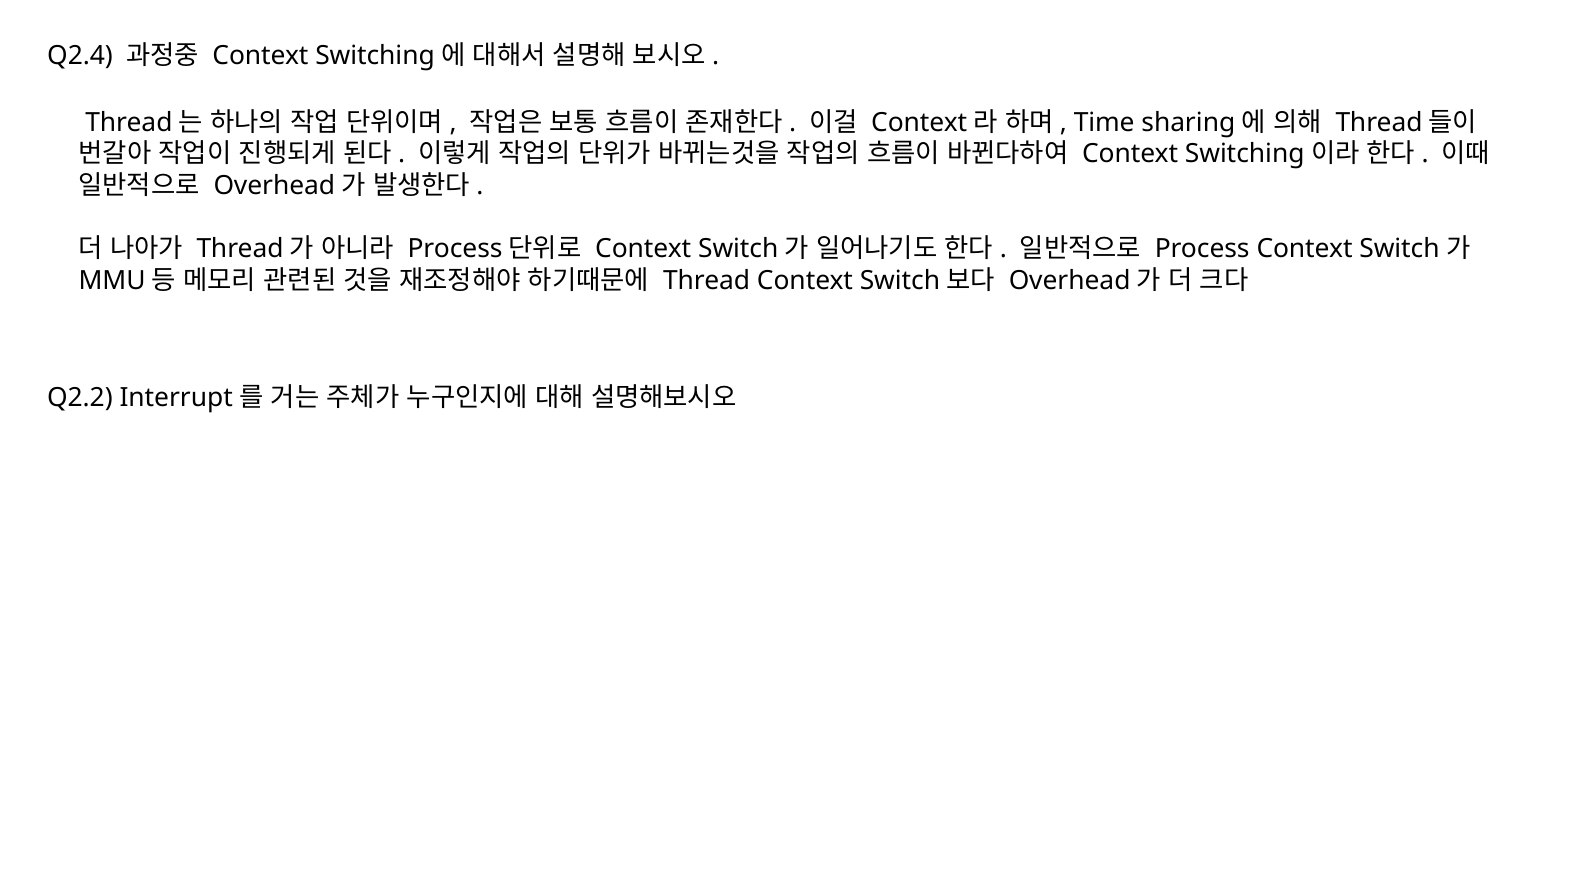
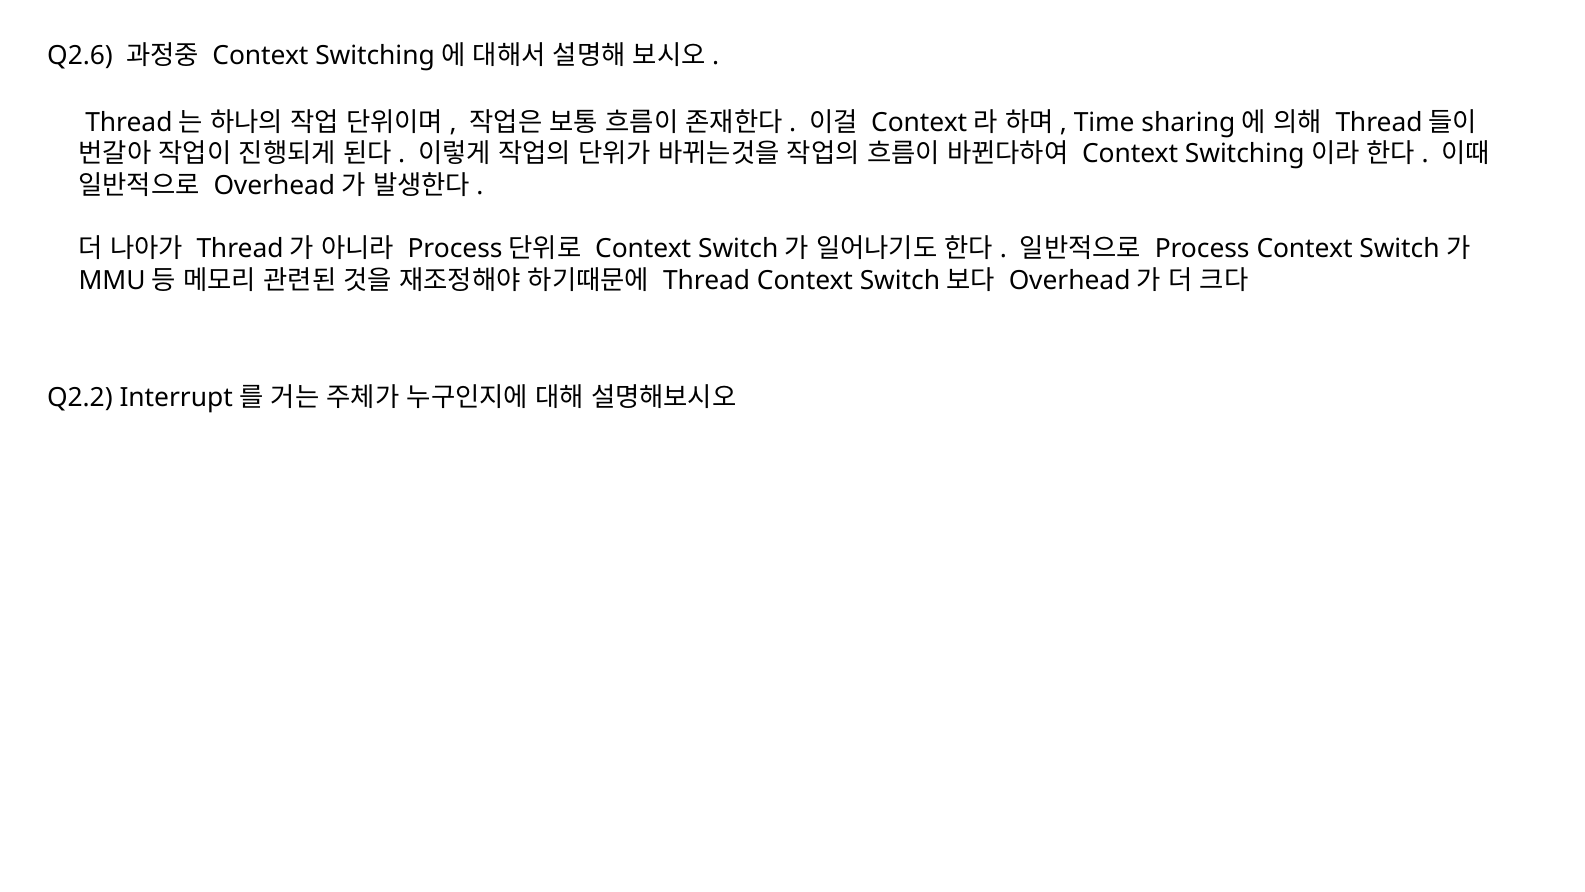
Q2.4: Q2.4 -> Q2.6
